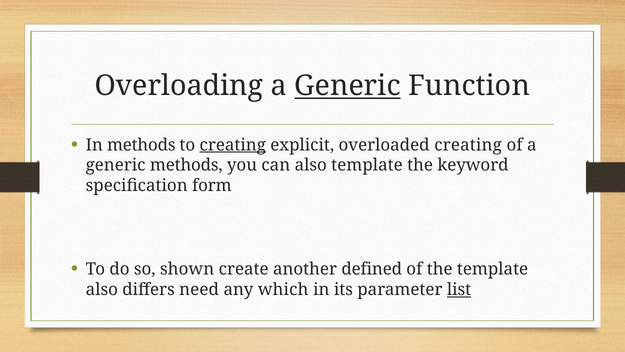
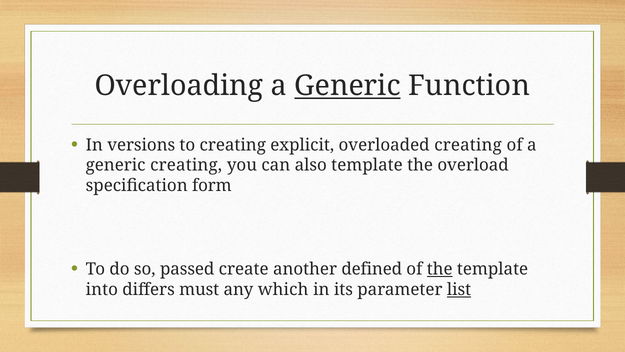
In methods: methods -> versions
creating at (233, 145) underline: present -> none
generic methods: methods -> creating
keyword: keyword -> overload
shown: shown -> passed
the at (440, 269) underline: none -> present
also at (102, 289): also -> into
need: need -> must
